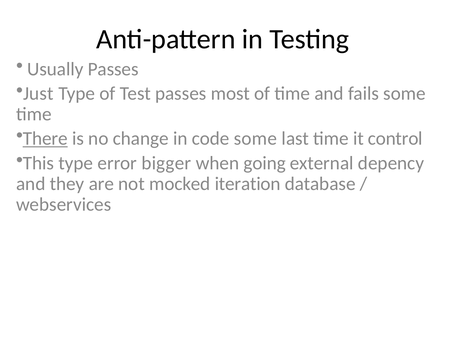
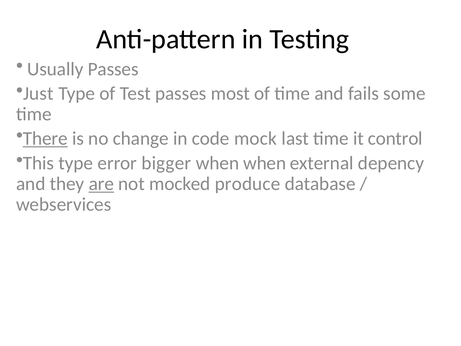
code some: some -> mock
when going: going -> when
are underline: none -> present
iteration: iteration -> produce
